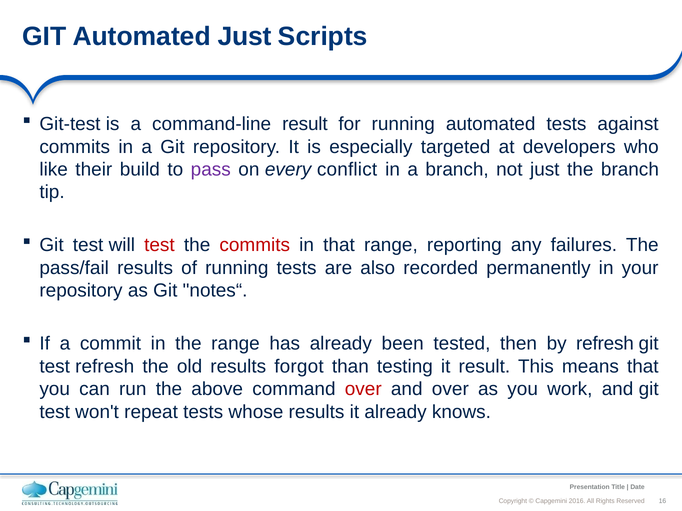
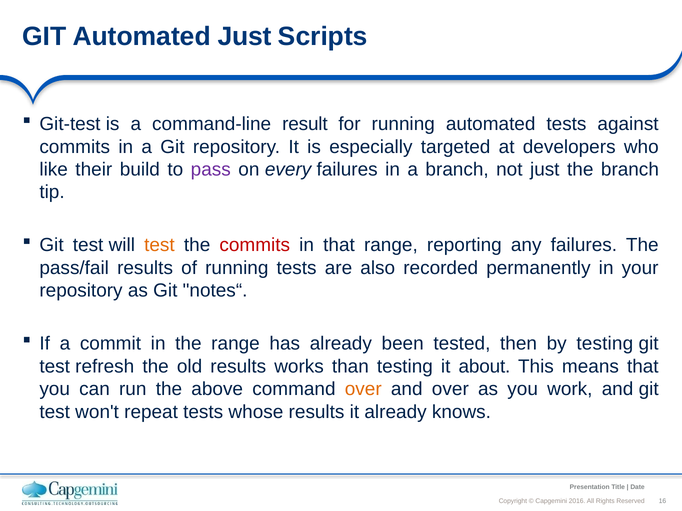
every conflict: conflict -> failures
test at (159, 245) colour: red -> orange
by refresh: refresh -> testing
forgot: forgot -> works
it result: result -> about
over at (363, 389) colour: red -> orange
